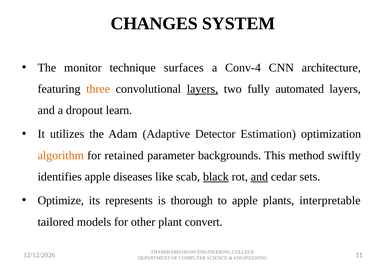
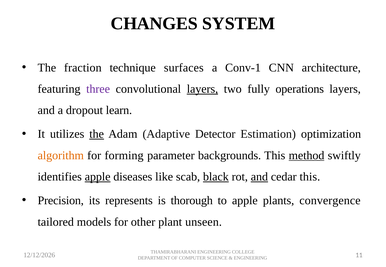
monitor: monitor -> fraction
Conv-4: Conv-4 -> Conv-1
three colour: orange -> purple
automated: automated -> operations
the at (97, 134) underline: none -> present
retained: retained -> forming
method underline: none -> present
apple at (98, 177) underline: none -> present
cedar sets: sets -> this
Optimize: Optimize -> Precision
interpretable: interpretable -> convergence
convert: convert -> unseen
